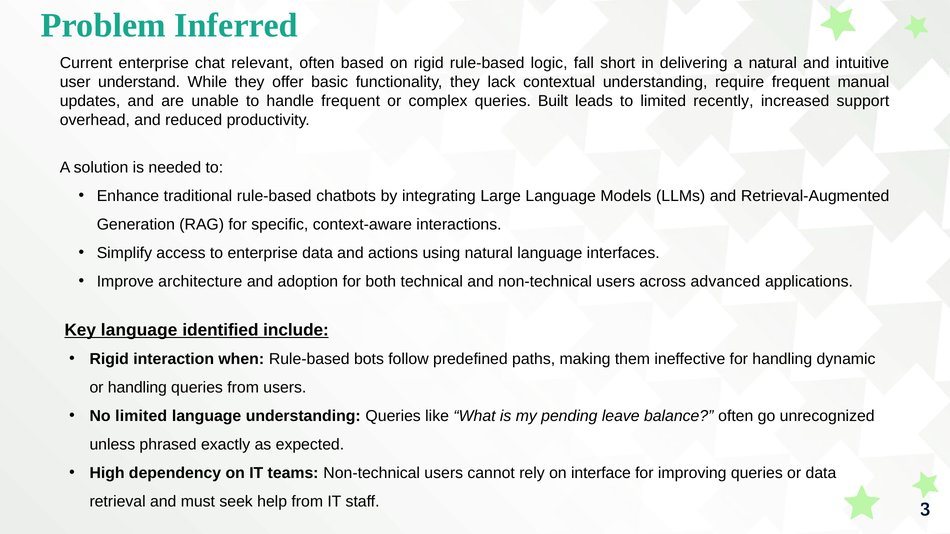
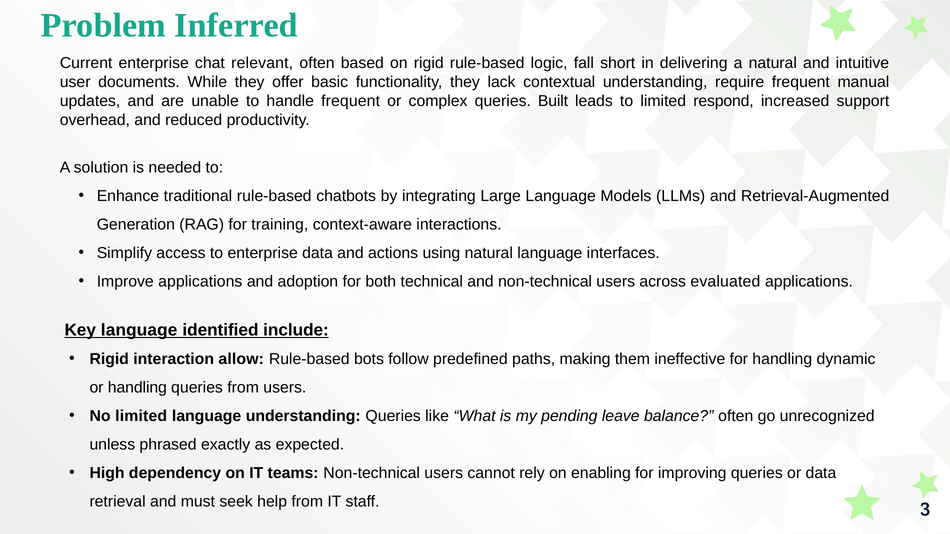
understand: understand -> documents
recently: recently -> respond
specific: specific -> training
Improve architecture: architecture -> applications
advanced: advanced -> evaluated
when: when -> allow
interface: interface -> enabling
